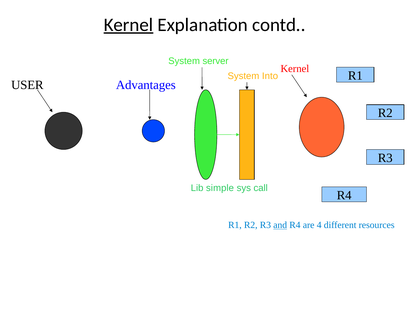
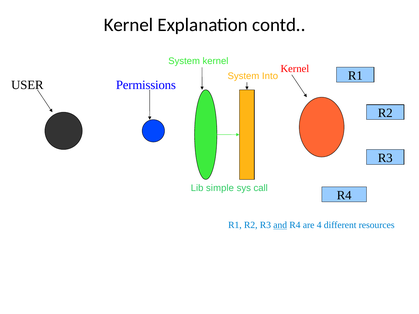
Kernel at (129, 25) underline: present -> none
System server: server -> kernel
Advantages: Advantages -> Permissions
